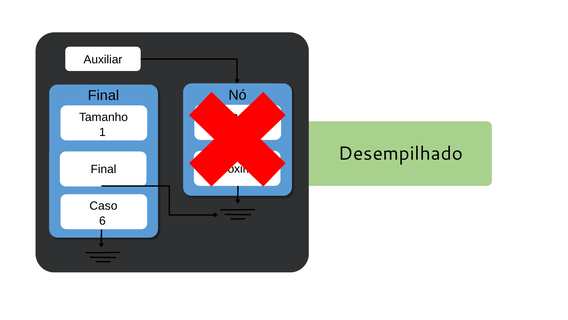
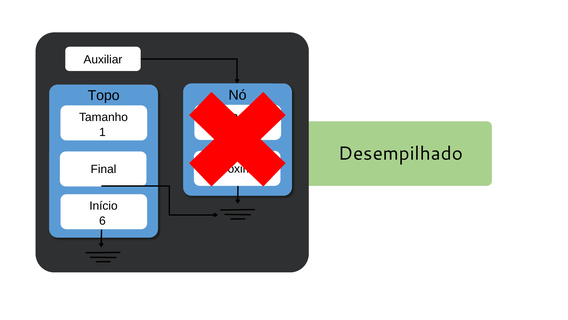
Final at (103, 95): Final -> Topo
Caso: Caso -> Início
